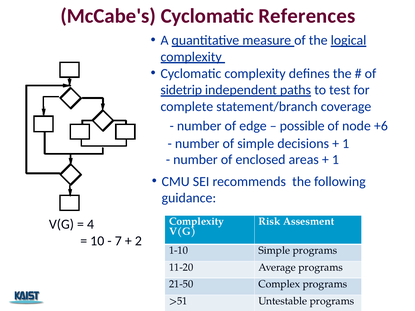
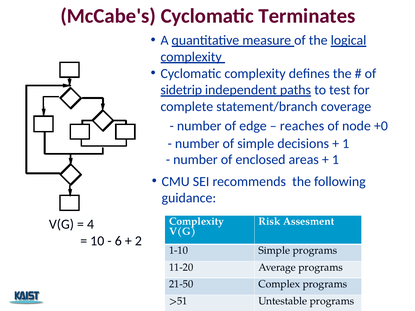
References: References -> Terminates
possible: possible -> reaches
+6: +6 -> +0
7: 7 -> 6
